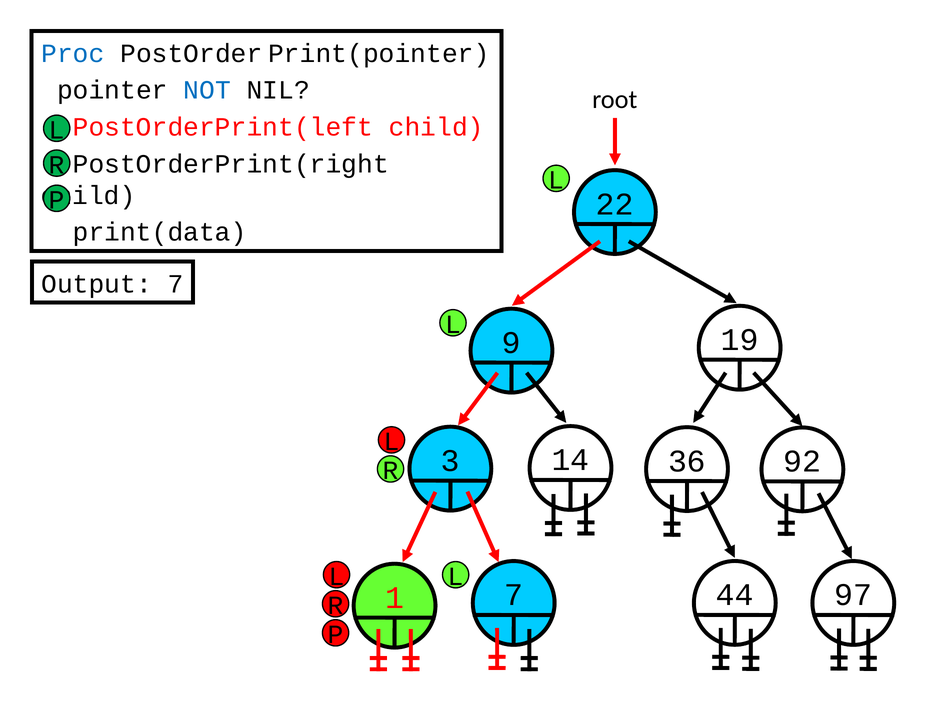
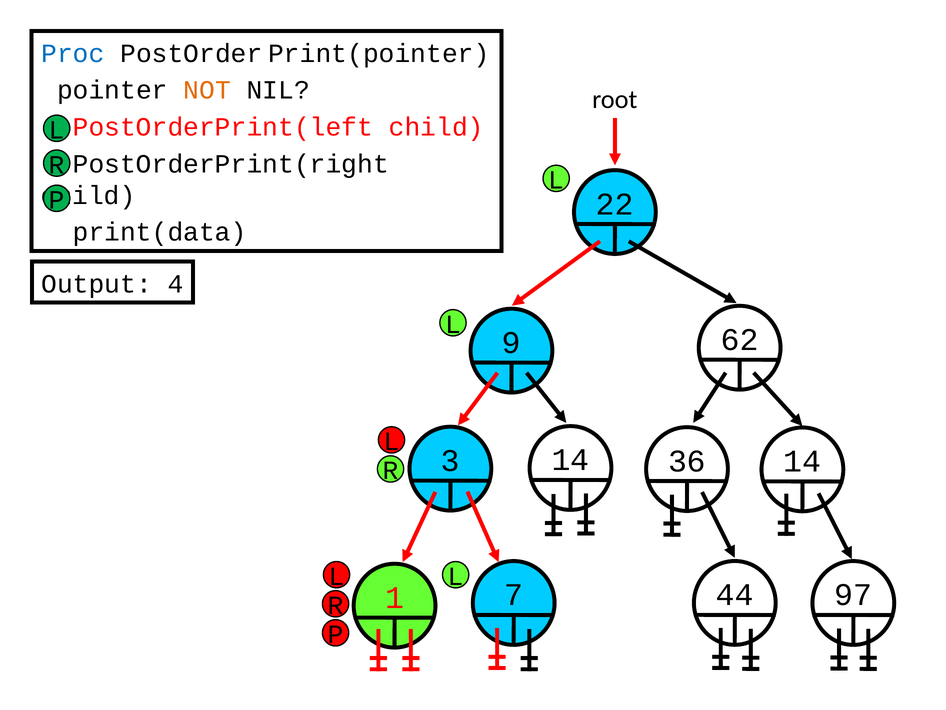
NOT colour: blue -> orange
Output 7: 7 -> 4
19: 19 -> 62
36 92: 92 -> 14
